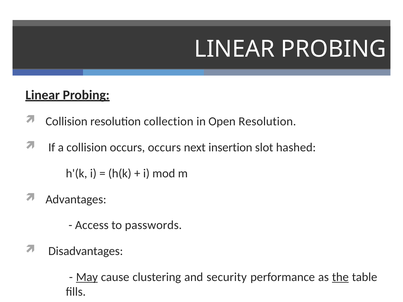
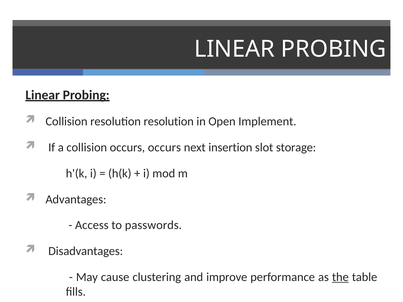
resolution collection: collection -> resolution
Open Resolution: Resolution -> Implement
hashed: hashed -> storage
May underline: present -> none
security: security -> improve
